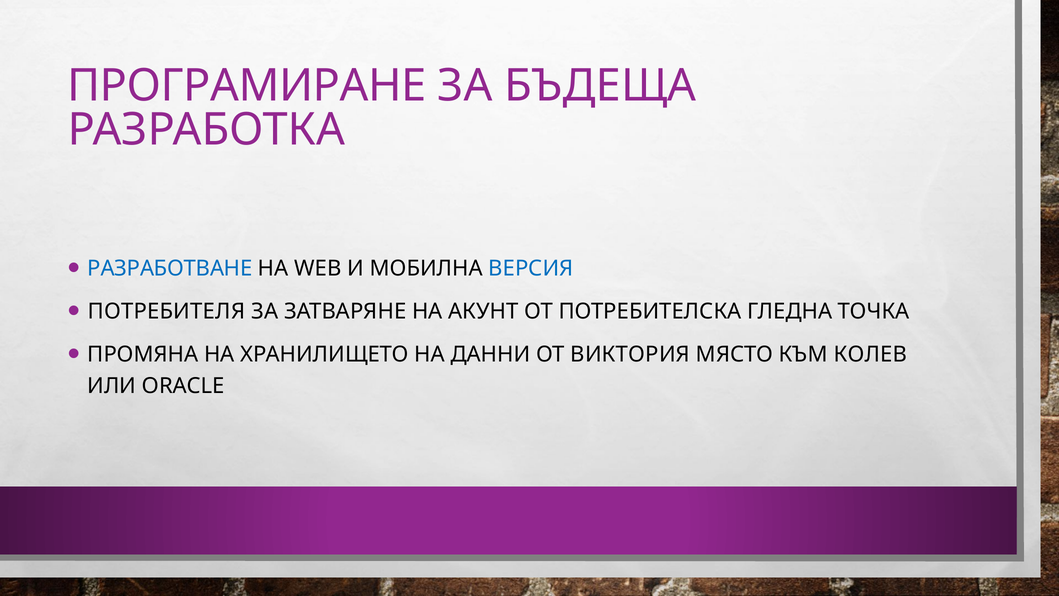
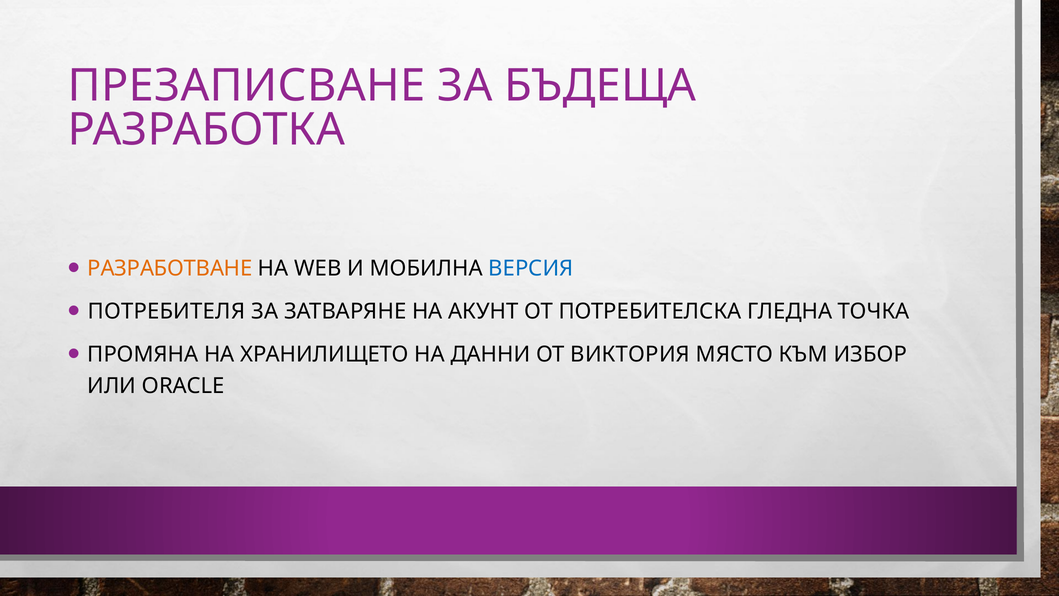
ПРОГРАМИРАНЕ: ПРОГРАМИРАНЕ -> ПРЕЗАПИСВАНЕ
РАЗРАБОТВАНЕ colour: blue -> orange
КОЛЕВ: КОЛЕВ -> ИЗБОР
